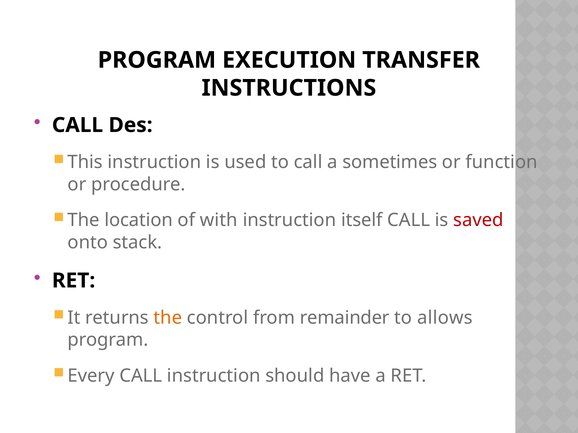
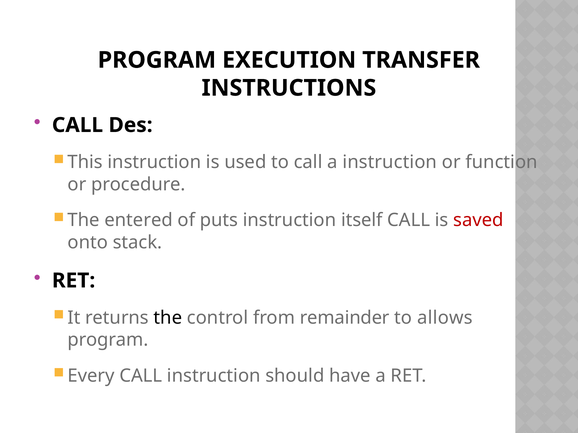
a sometimes: sometimes -> instruction
location: location -> entered
with: with -> puts
the at (168, 318) colour: orange -> black
